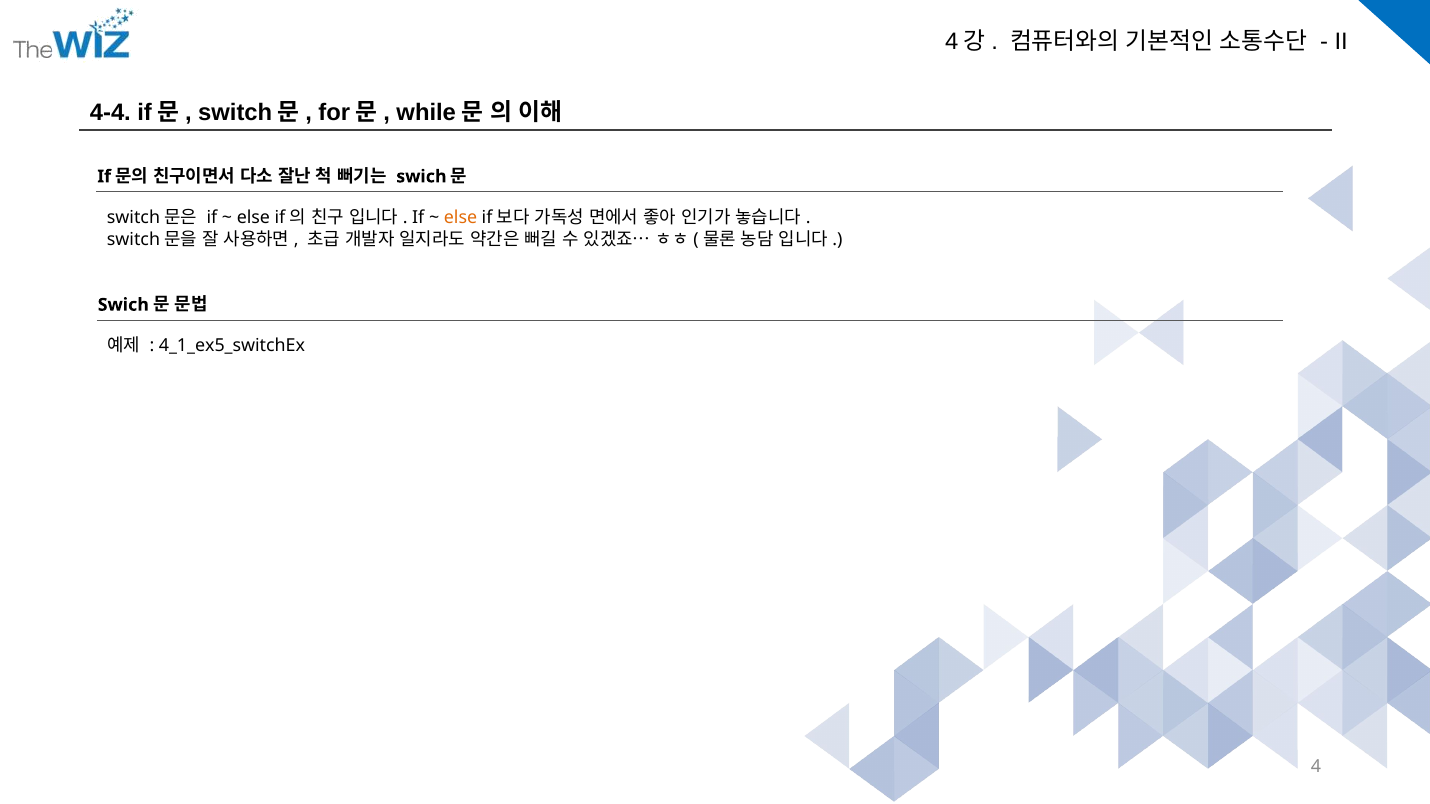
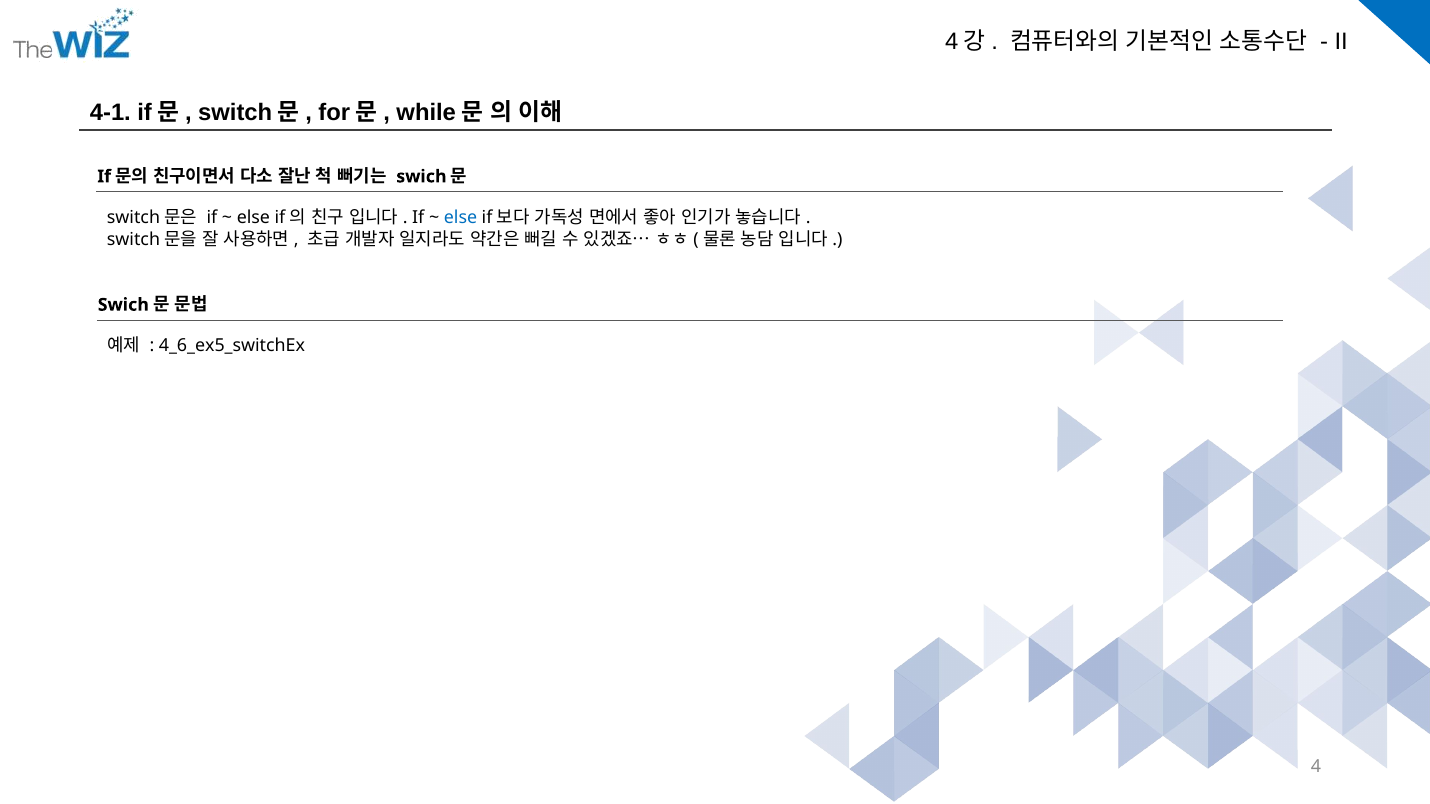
4-4: 4-4 -> 4-1
else at (461, 218) colour: orange -> blue
4_1_ex5_switchEx: 4_1_ex5_switchEx -> 4_6_ex5_switchEx
